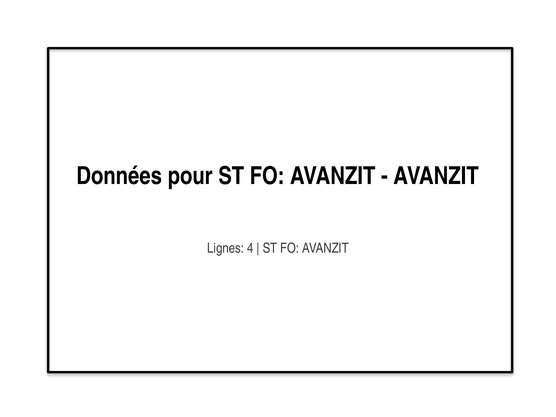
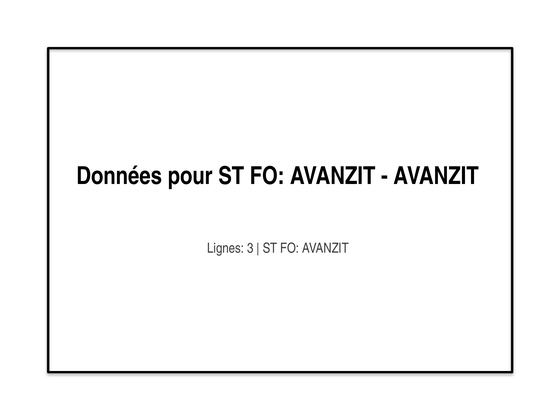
4: 4 -> 3
